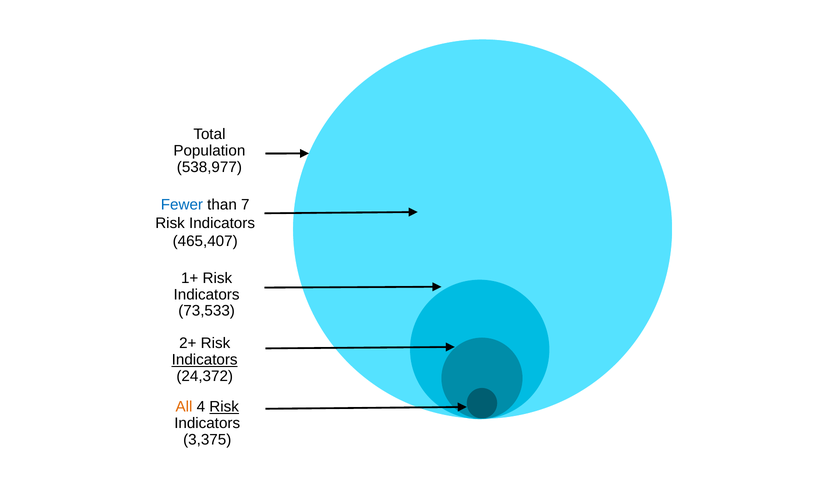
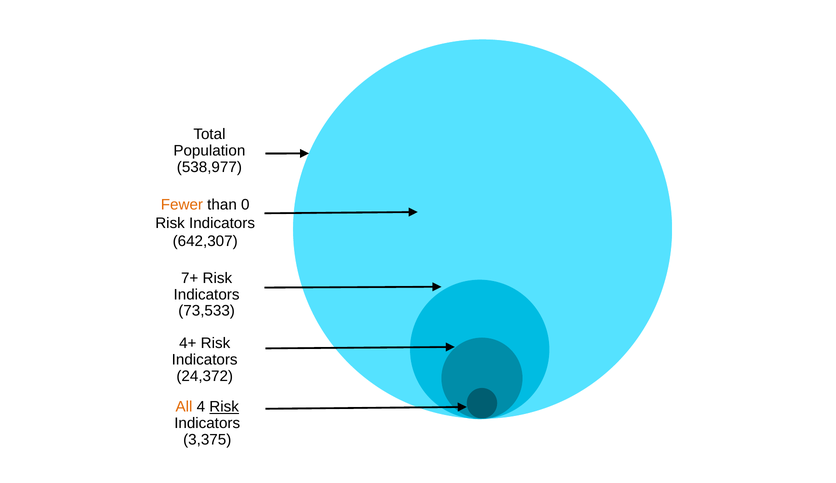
Fewer colour: blue -> orange
7: 7 -> 0
465,407: 465,407 -> 642,307
1+: 1+ -> 7+
2+: 2+ -> 4+
Indicators at (205, 360) underline: present -> none
